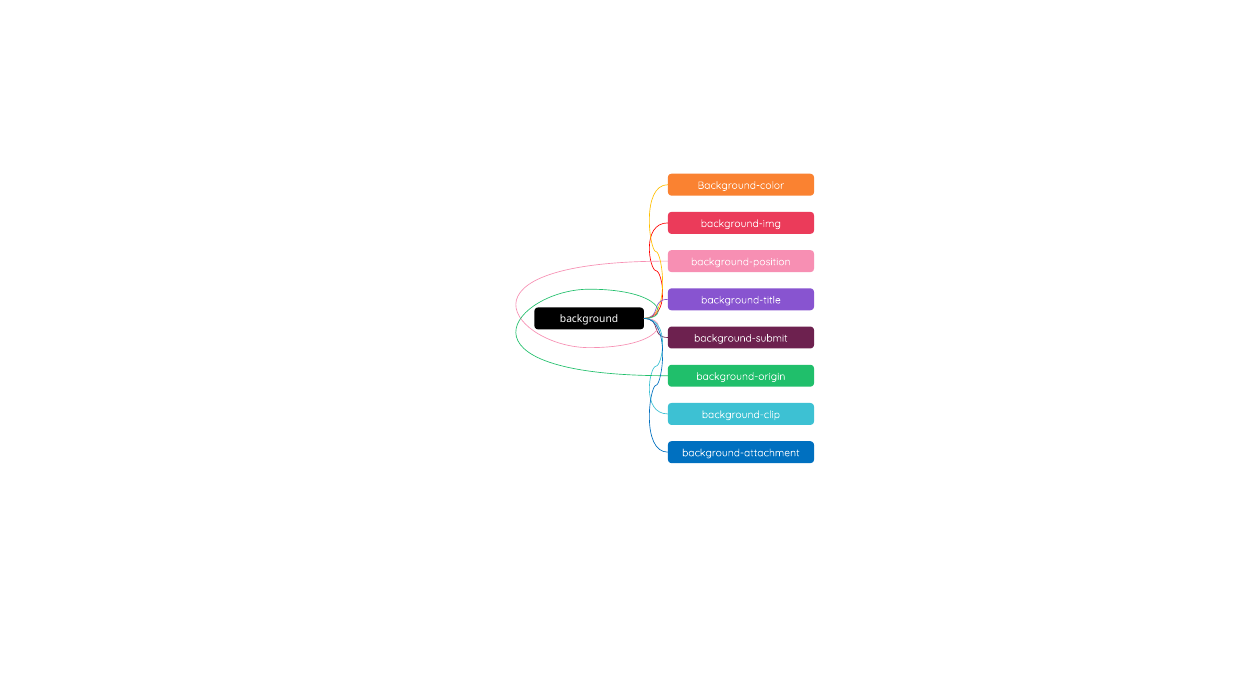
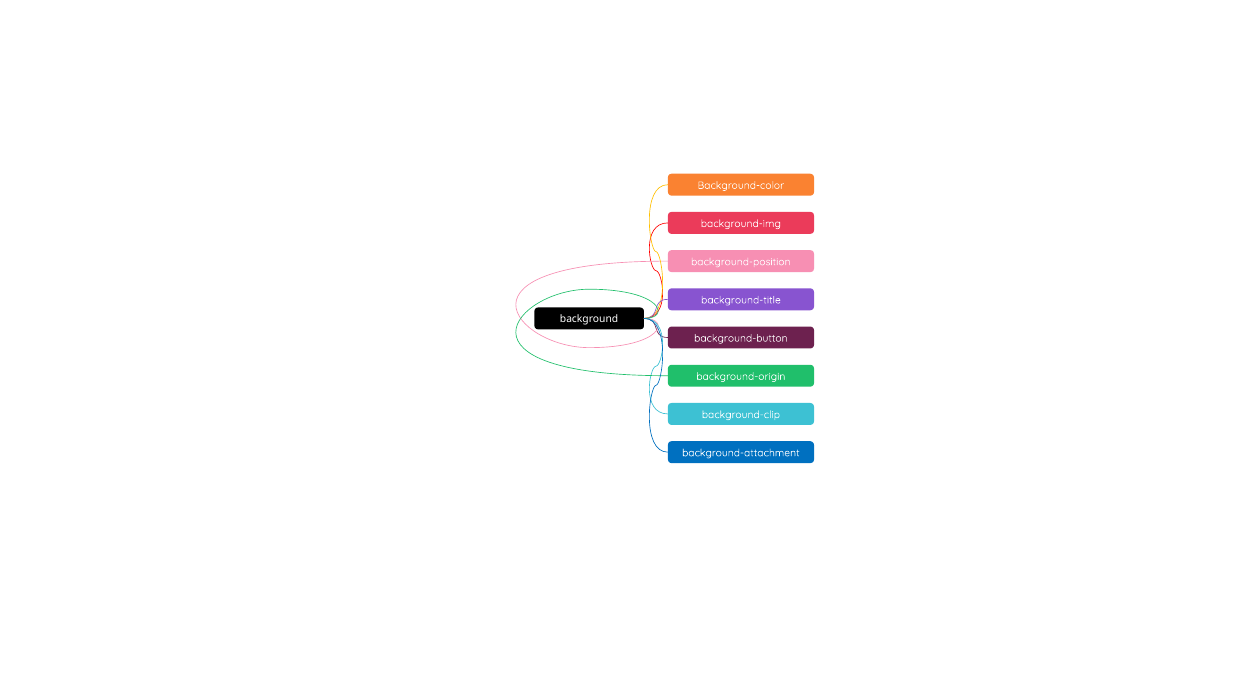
background-submit: background-submit -> background-button
